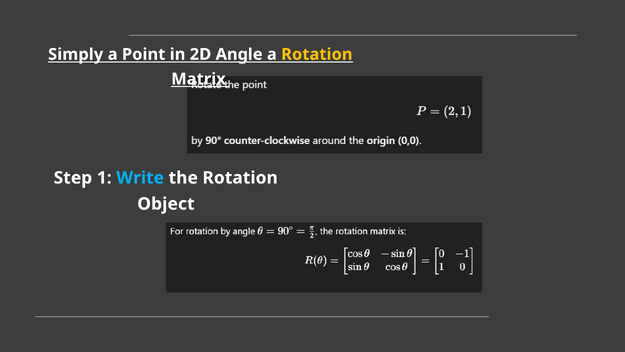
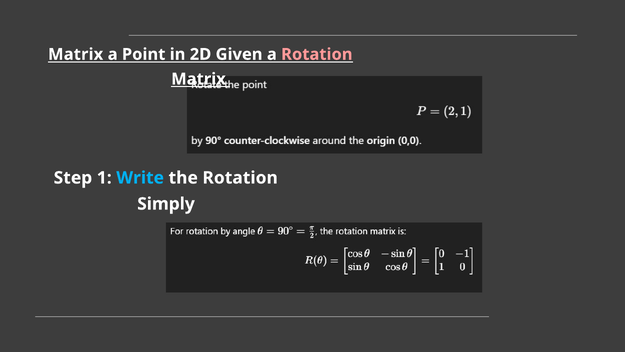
Simply at (76, 54): Simply -> Matrix
Angle: Angle -> Given
Rotation at (317, 54) colour: yellow -> pink
Object: Object -> Simply
